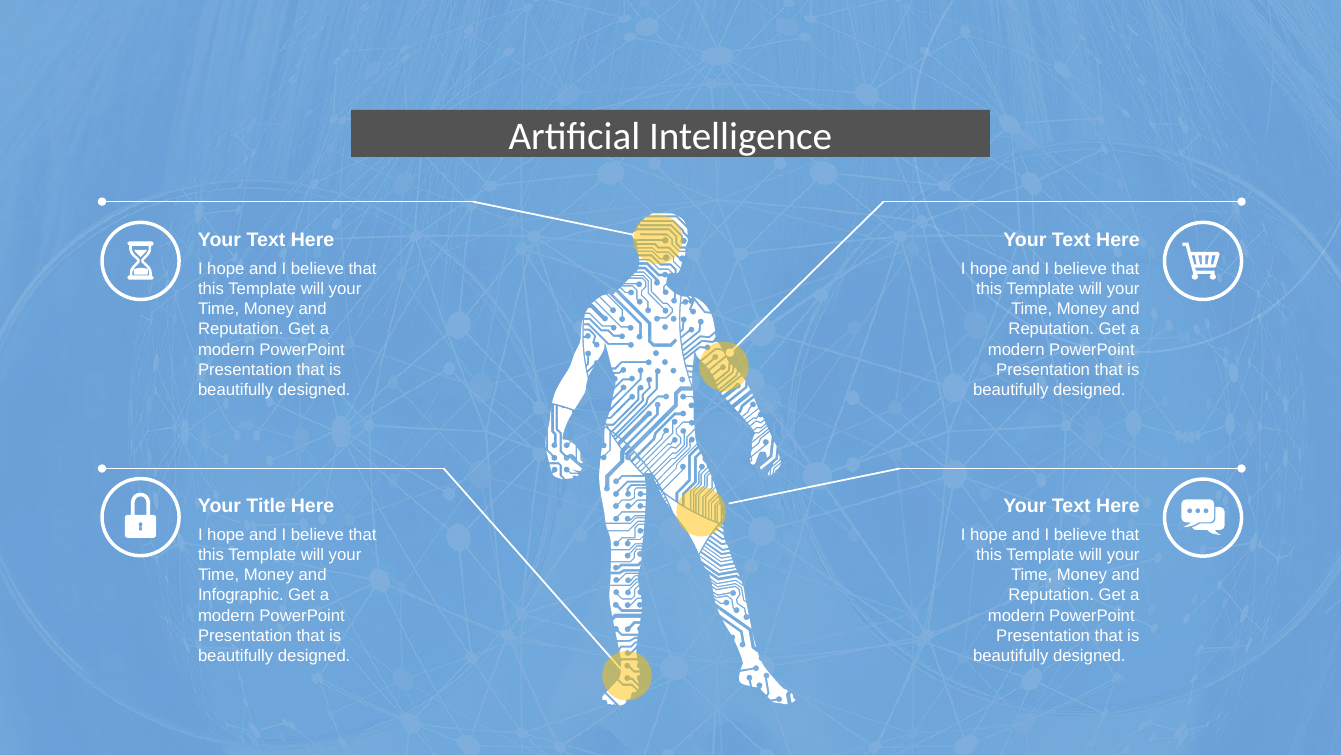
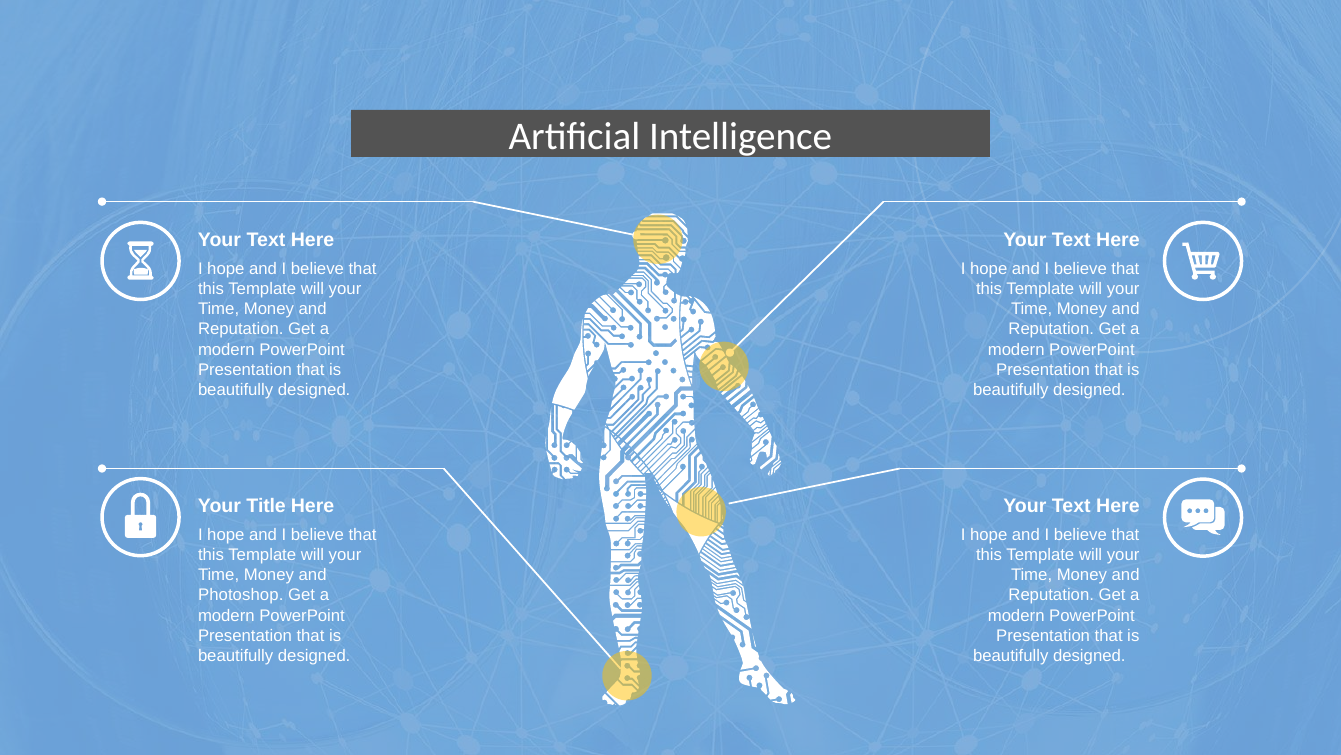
Infographic: Infographic -> Photoshop
